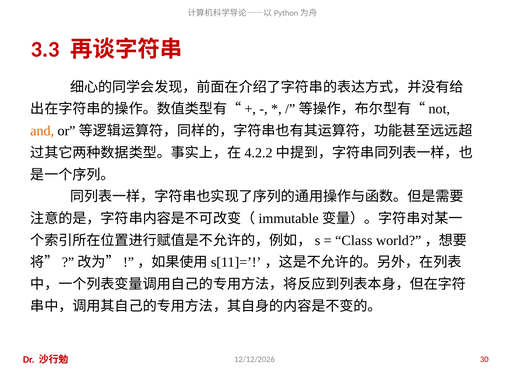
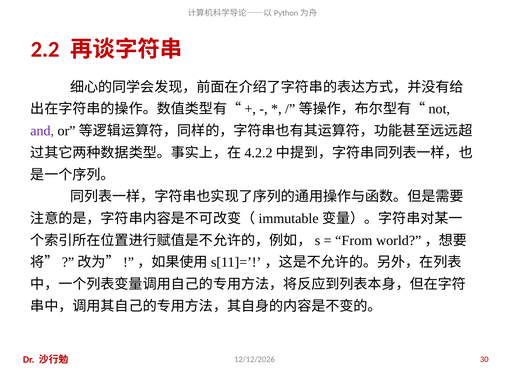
3.3: 3.3 -> 2.2
and colour: orange -> purple
Class: Class -> From
